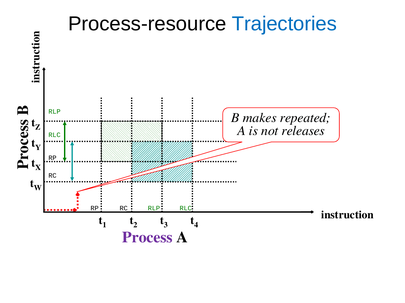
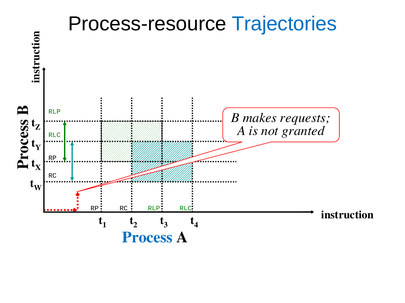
repeated: repeated -> requests
releases: releases -> granted
Process colour: purple -> blue
